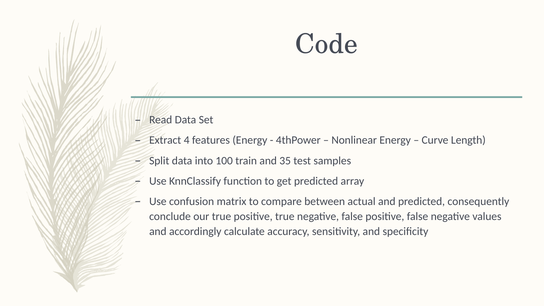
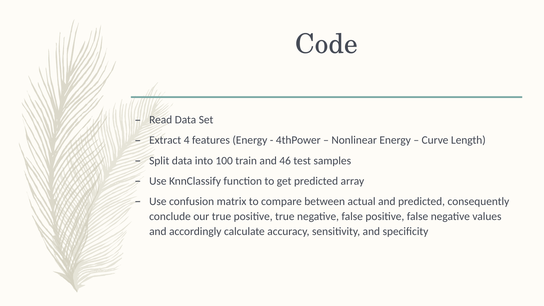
35: 35 -> 46
